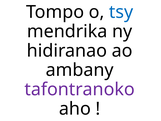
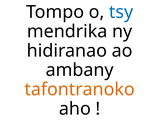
tafontranoko colour: purple -> orange
